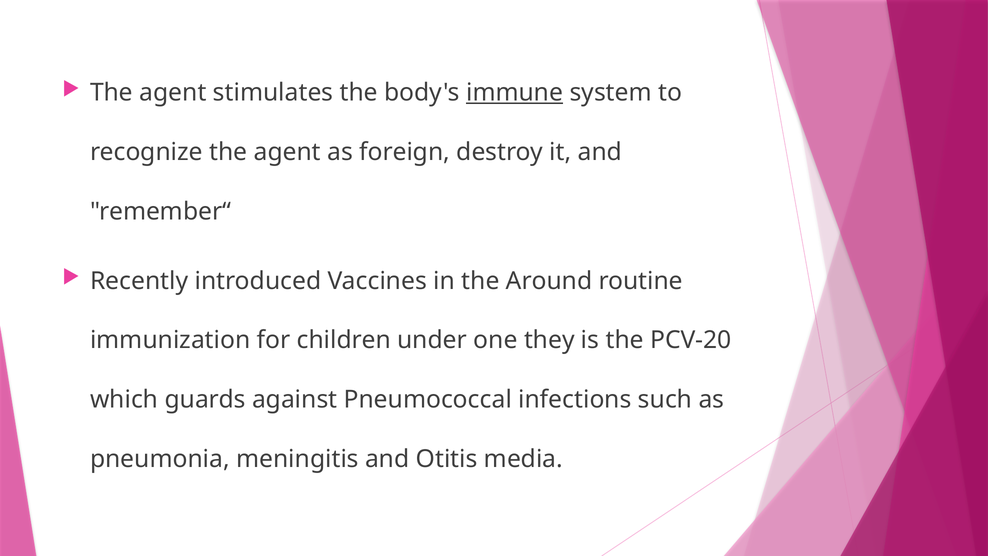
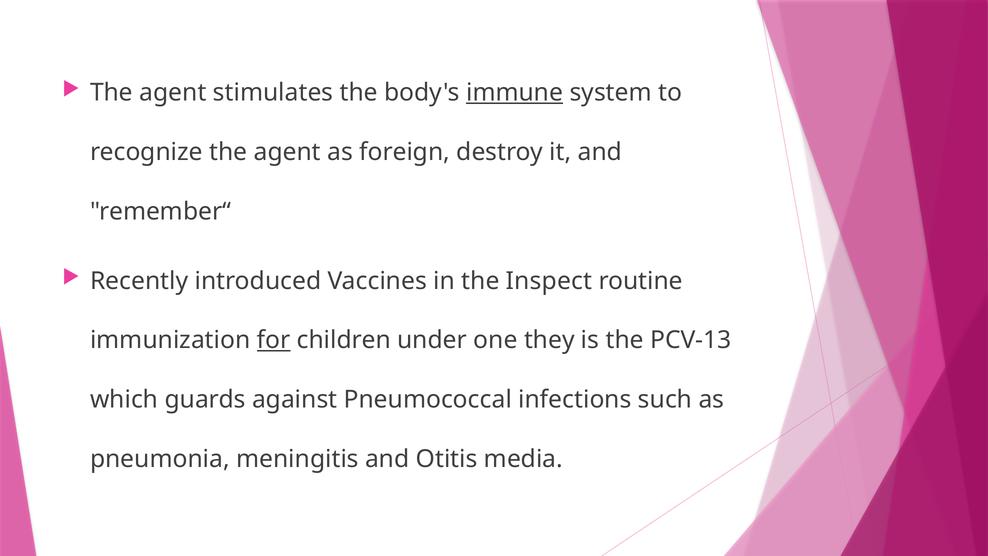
Around: Around -> Inspect
for underline: none -> present
PCV-20: PCV-20 -> PCV-13
